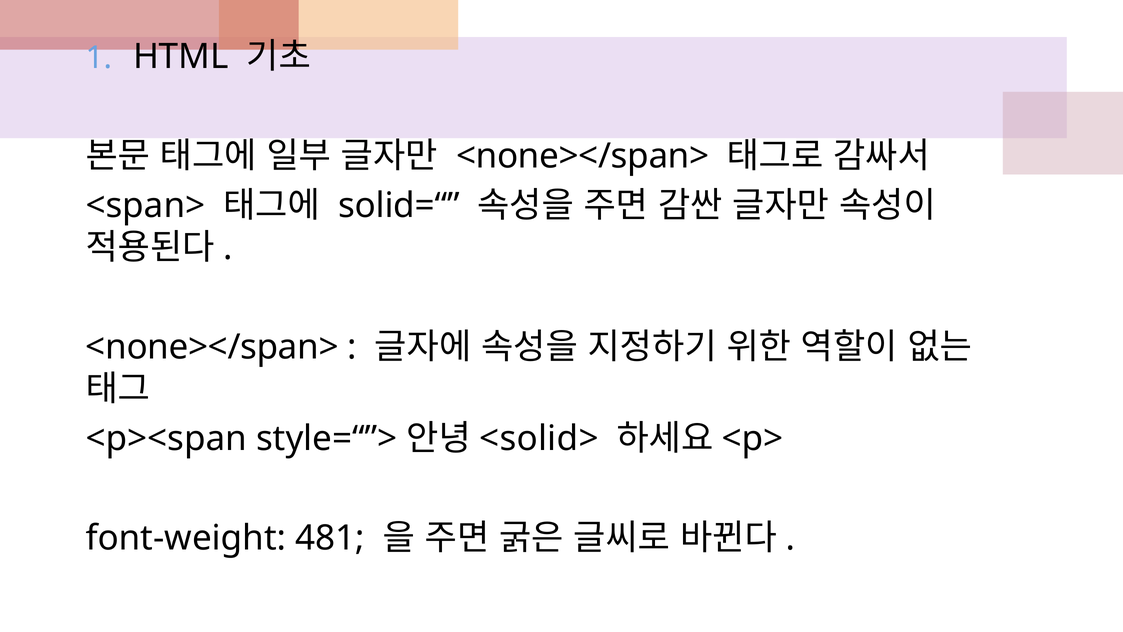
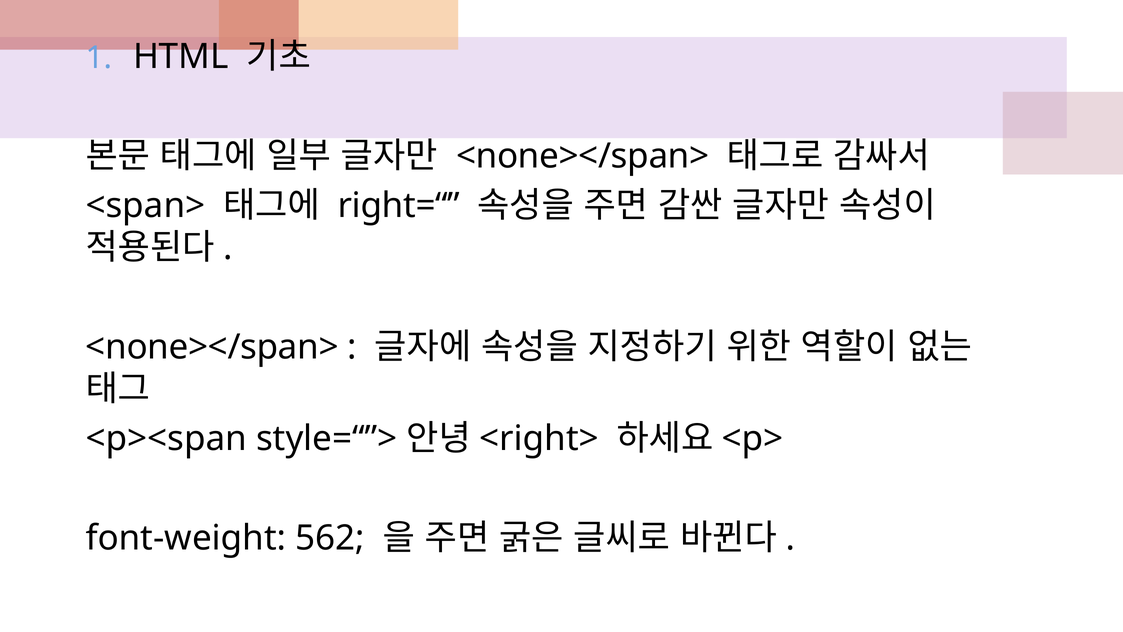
solid=“: solid=“ -> right=“
<solid>: <solid> -> <right>
481: 481 -> 562
